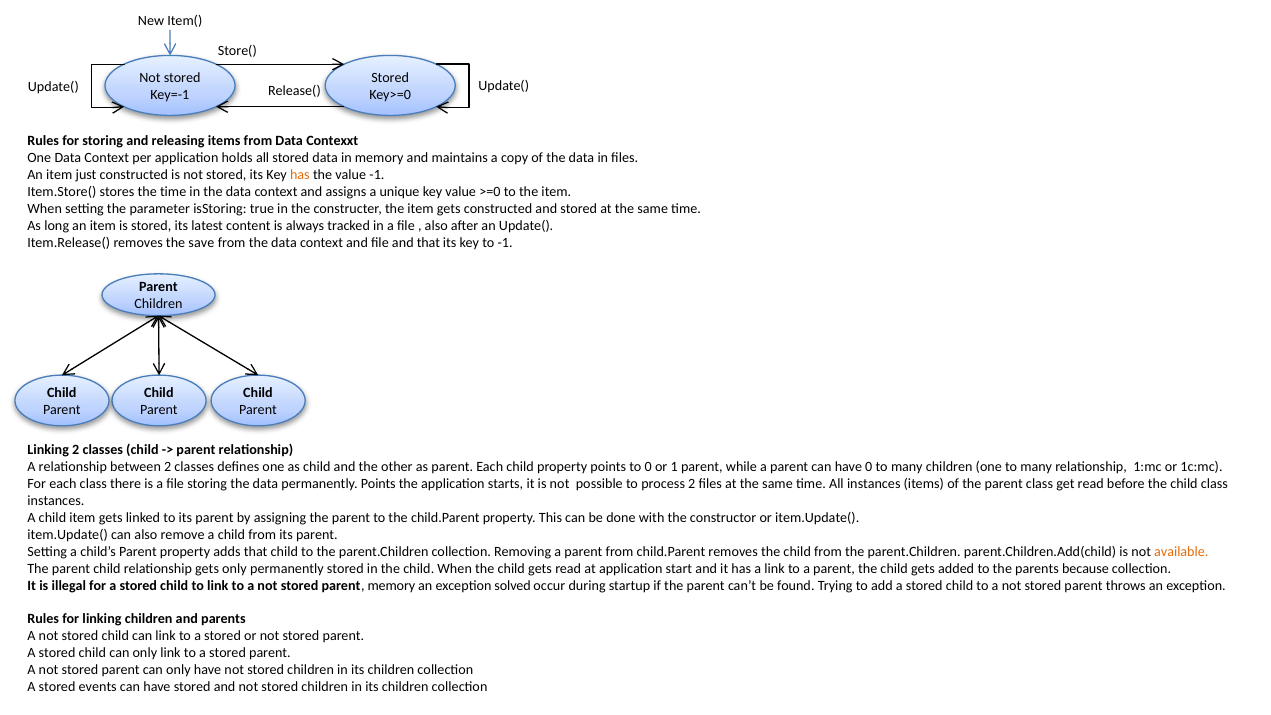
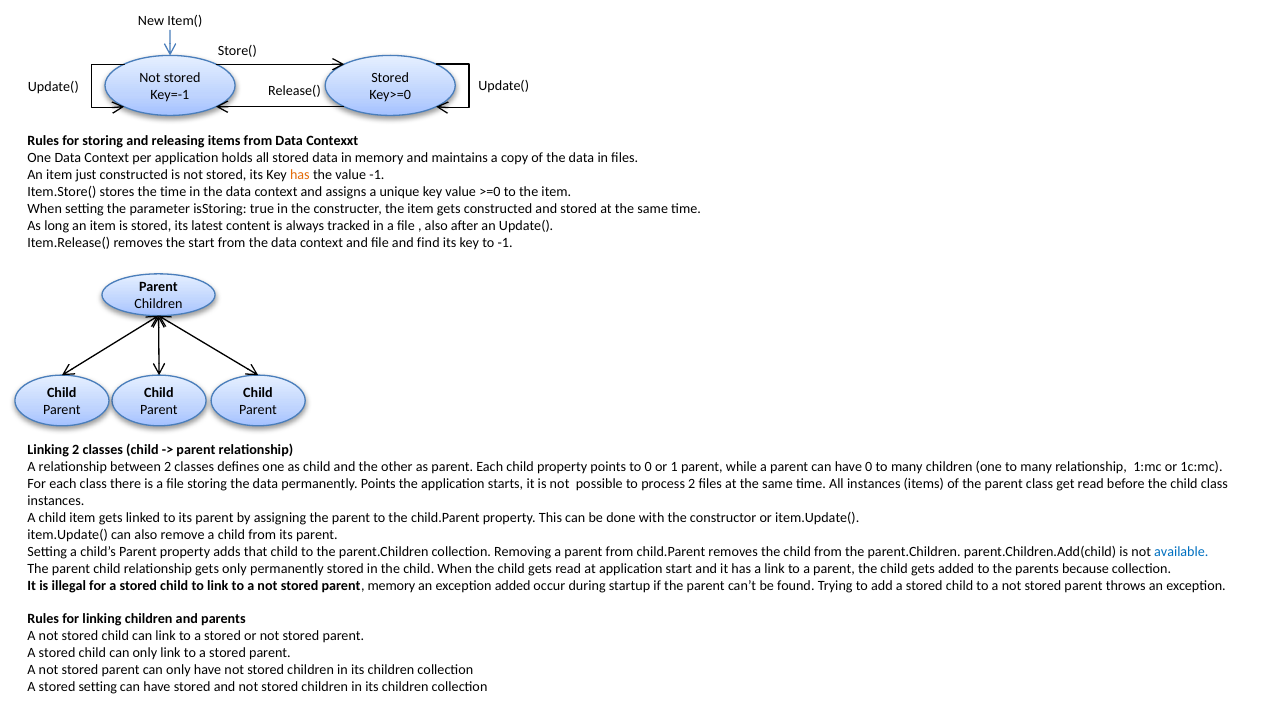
the save: save -> start
and that: that -> find
available colour: orange -> blue
exception solved: solved -> added
stored events: events -> setting
